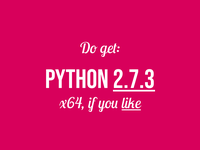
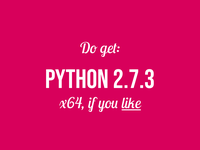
2.7.3 underline: present -> none
